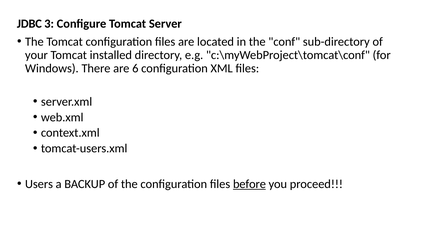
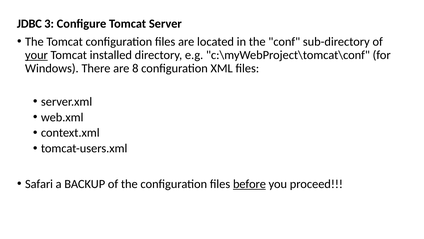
your underline: none -> present
6: 6 -> 8
Users: Users -> Safari
